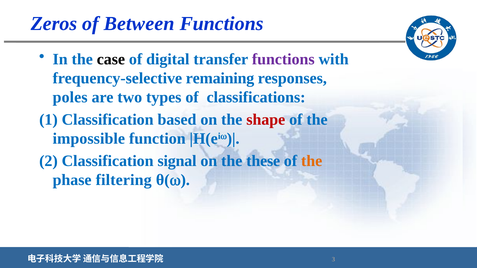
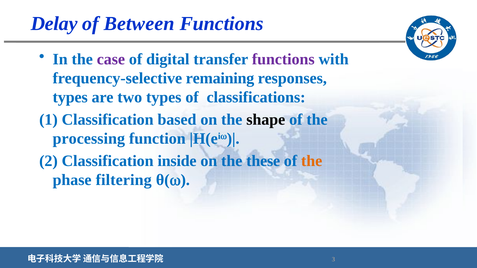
Zeros: Zeros -> Delay
case colour: black -> purple
poles at (70, 97): poles -> types
shape colour: red -> black
impossible: impossible -> processing
signal: signal -> inside
